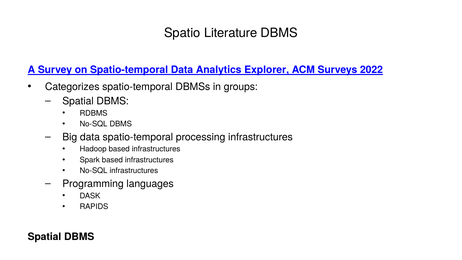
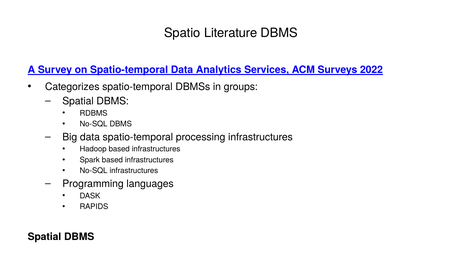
Explorer: Explorer -> Services
